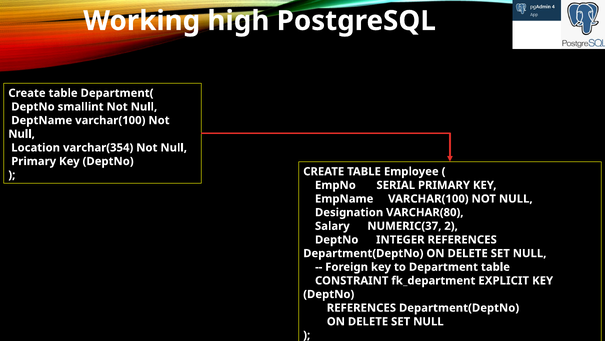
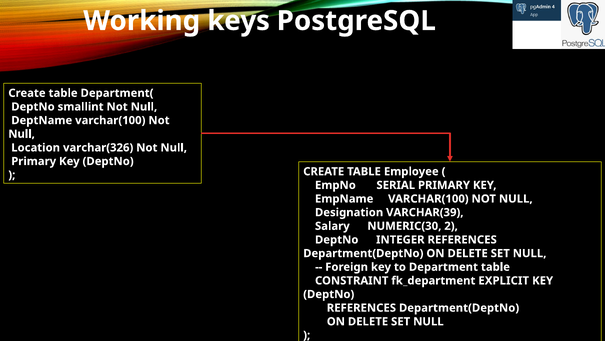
high: high -> keys
varchar(354: varchar(354 -> varchar(326
VARCHAR(80: VARCHAR(80 -> VARCHAR(39
NUMERIC(37: NUMERIC(37 -> NUMERIC(30
